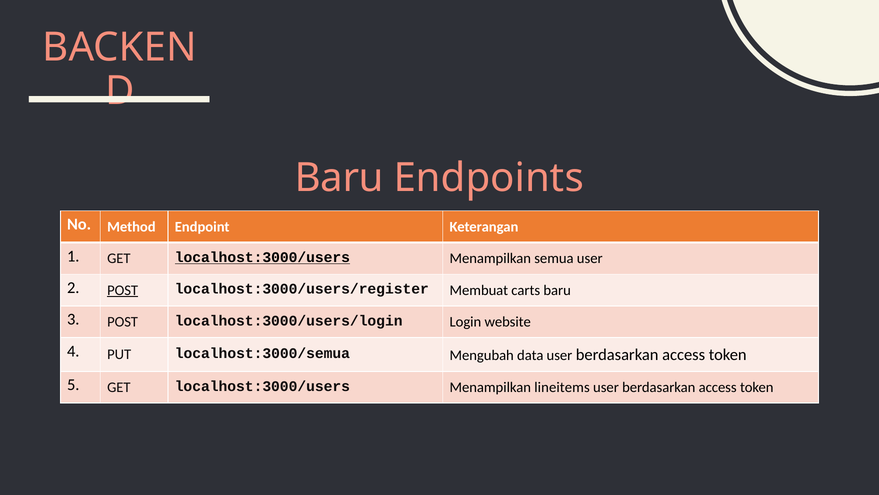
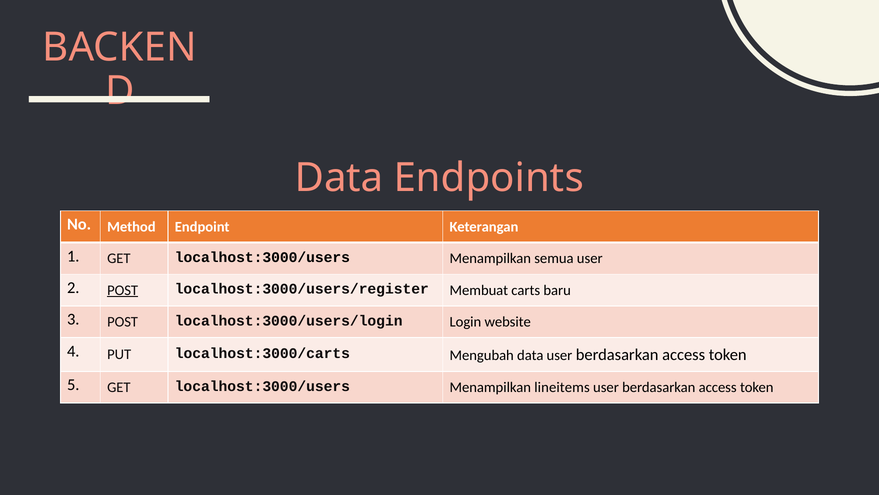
Baru at (339, 178): Baru -> Data
localhost:3000/users at (262, 257) underline: present -> none
localhost:3000/semua: localhost:3000/semua -> localhost:3000/carts
